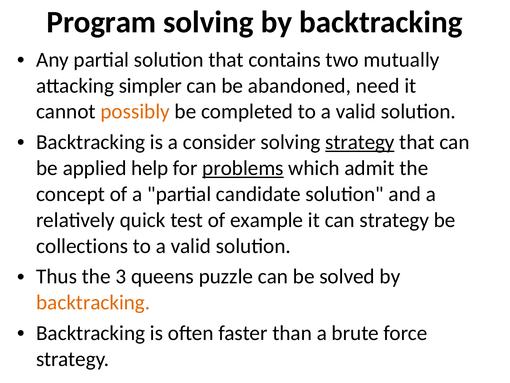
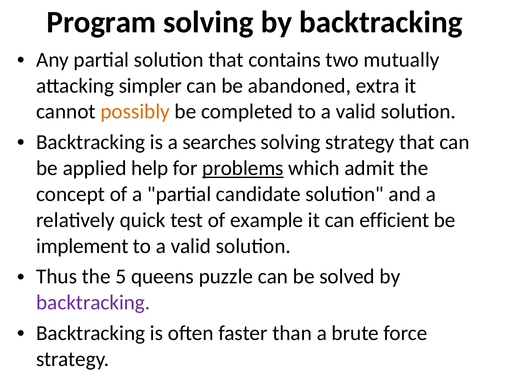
need: need -> extra
consider: consider -> searches
strategy at (360, 142) underline: present -> none
can strategy: strategy -> efficient
collections: collections -> implement
3: 3 -> 5
backtracking at (93, 302) colour: orange -> purple
